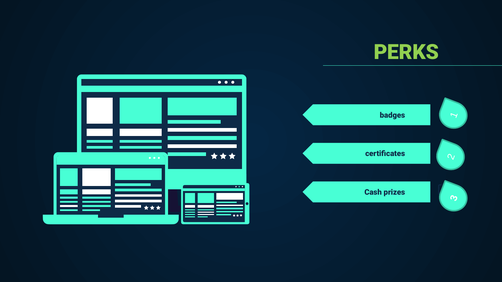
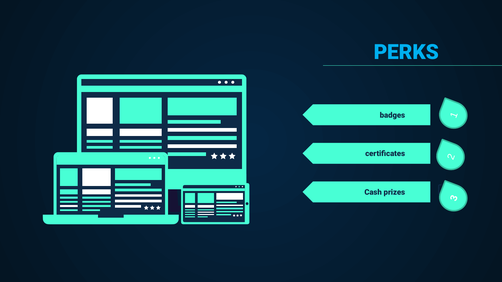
PERKS colour: light green -> light blue
